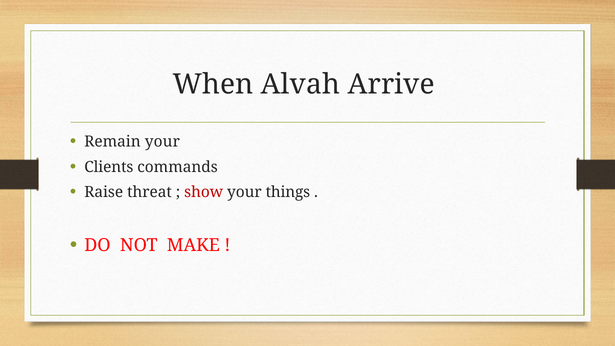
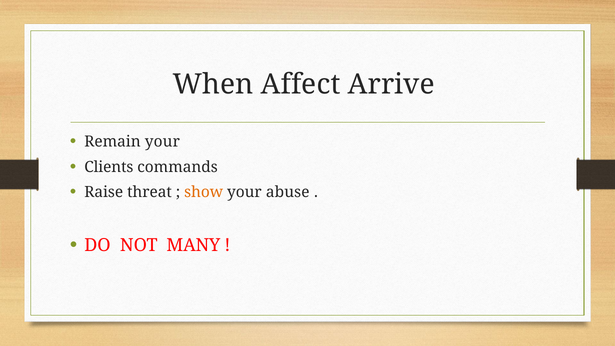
Alvah: Alvah -> Affect
show colour: red -> orange
things: things -> abuse
MAKE: MAKE -> MANY
